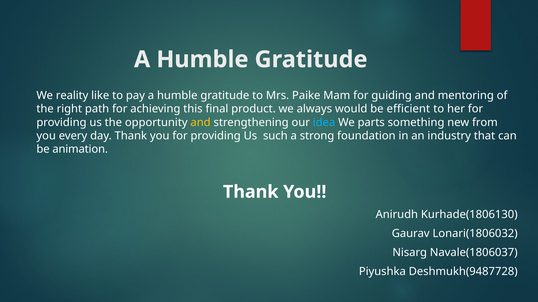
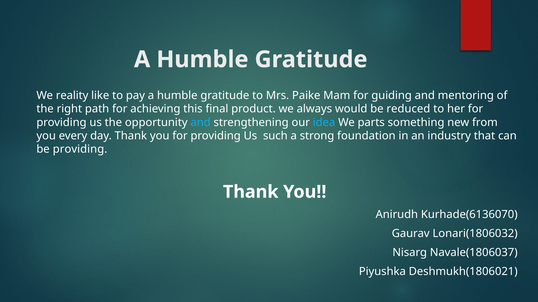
efficient: efficient -> reduced
and at (201, 123) colour: yellow -> light blue
be animation: animation -> providing
Kurhade(1806130: Kurhade(1806130 -> Kurhade(6136070
Deshmukh(9487728: Deshmukh(9487728 -> Deshmukh(1806021
